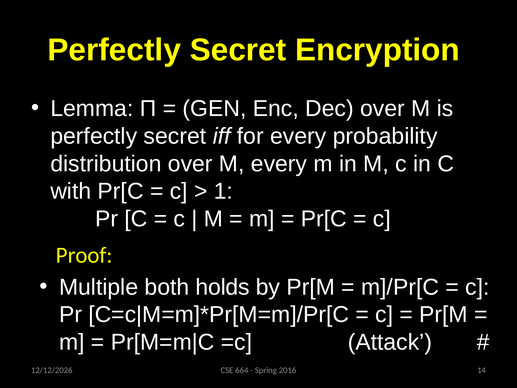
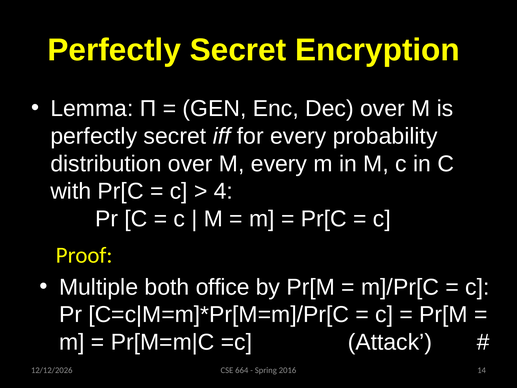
1: 1 -> 4
holds: holds -> office
